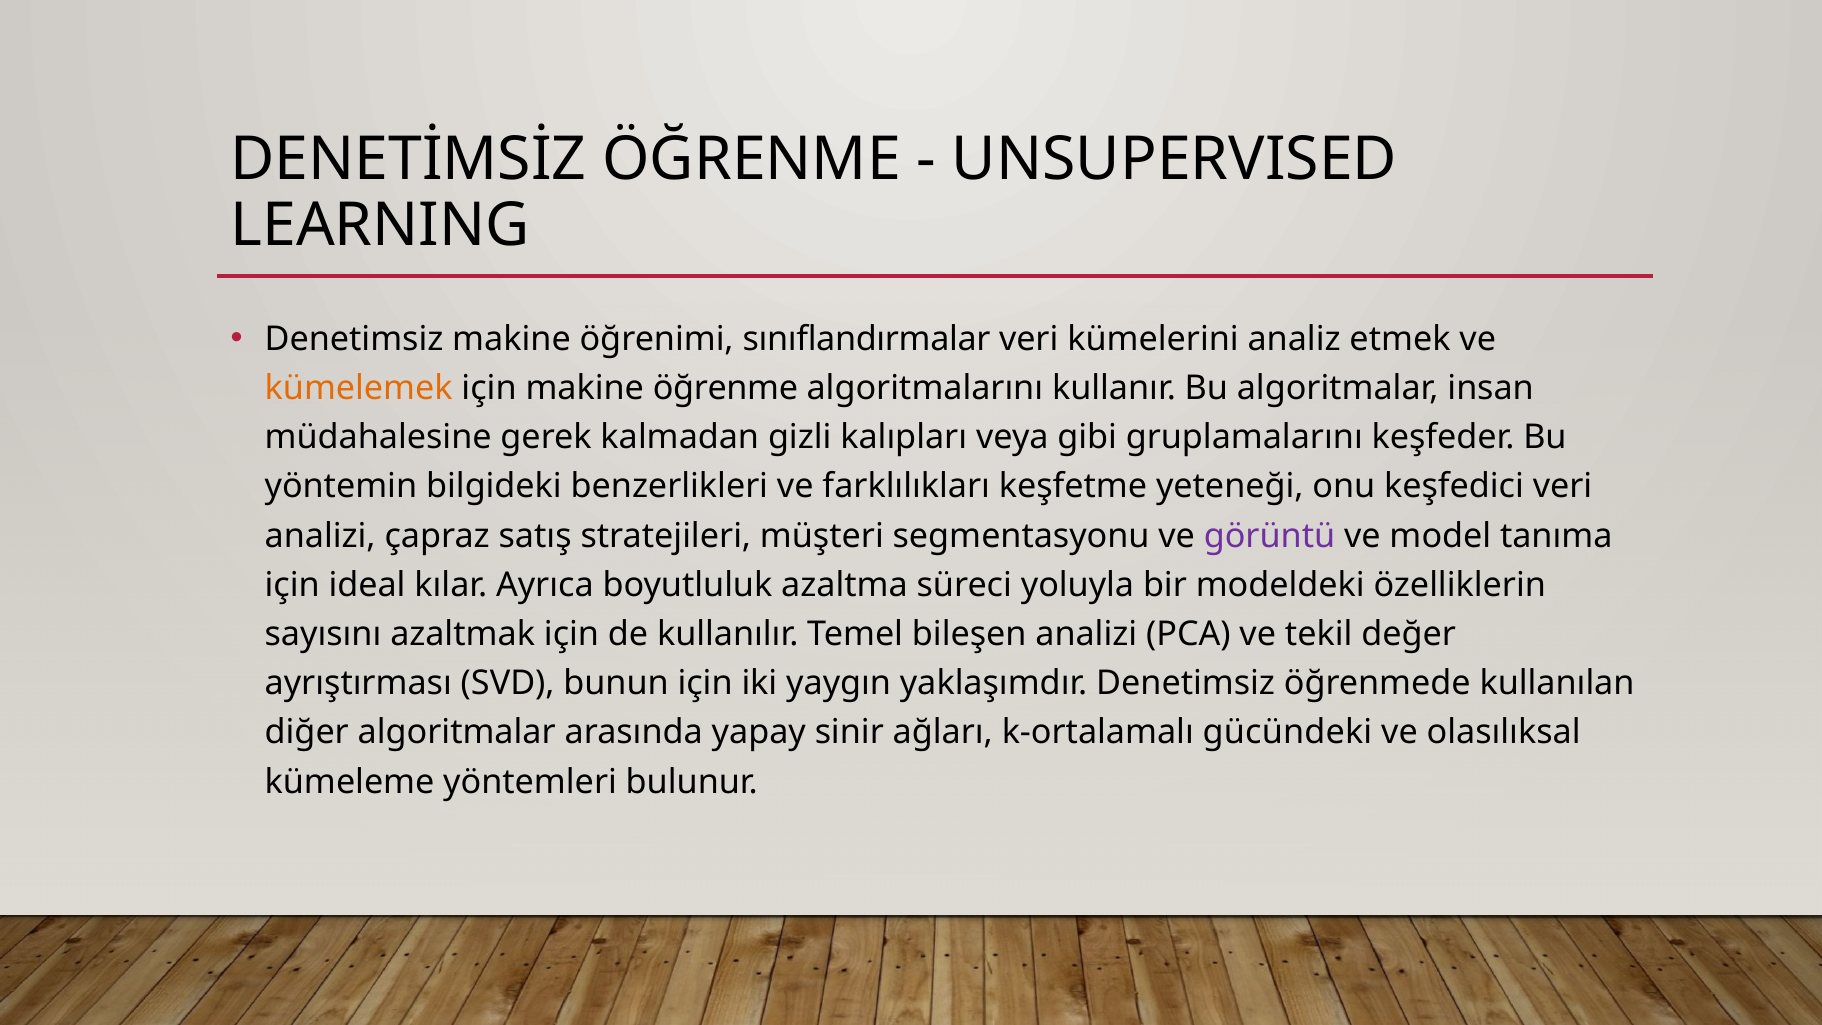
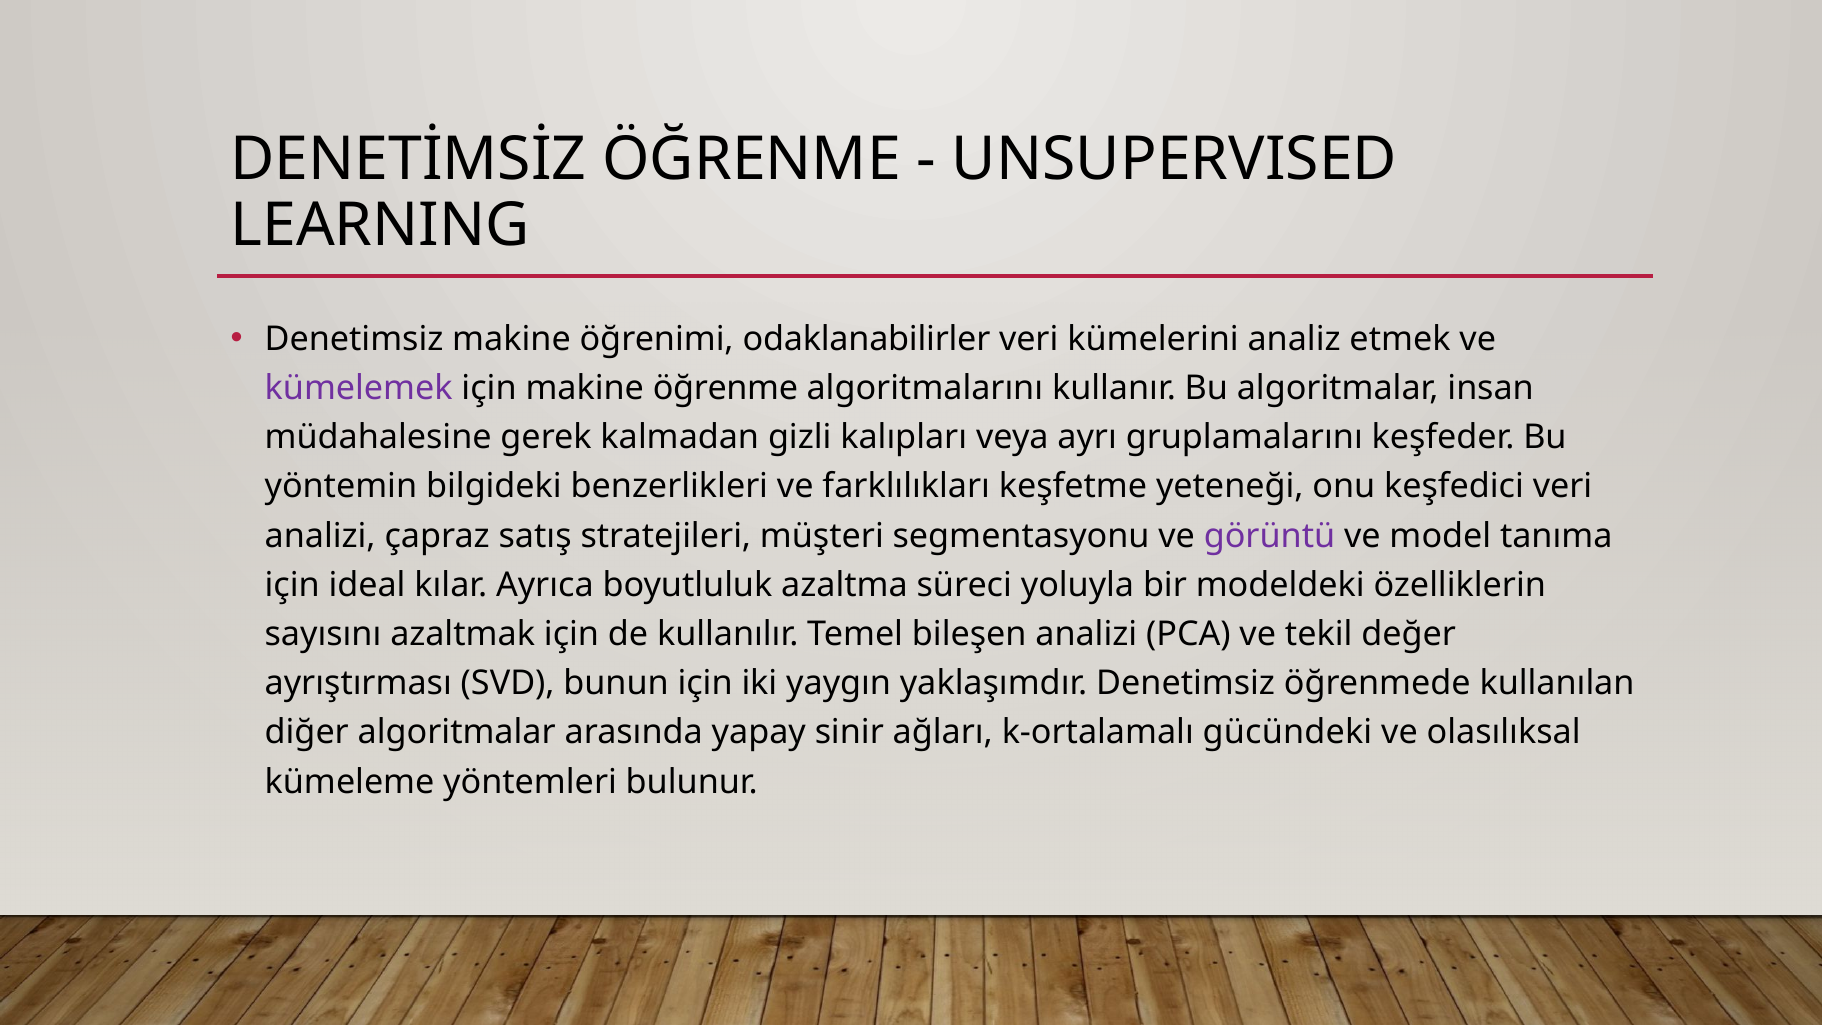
sınıflandırmalar: sınıflandırmalar -> odaklanabilirler
kümelemek colour: orange -> purple
gibi: gibi -> ayrı
